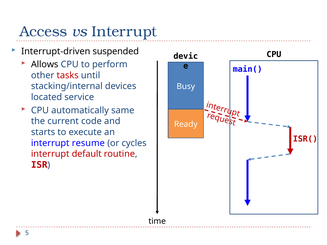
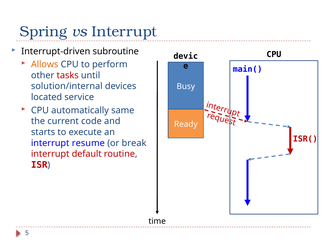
Access: Access -> Spring
suspended: suspended -> subroutine
Allows colour: black -> orange
stacking/internal: stacking/internal -> solution/internal
cycles: cycles -> break
